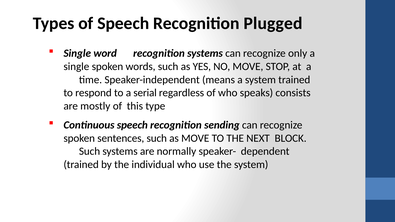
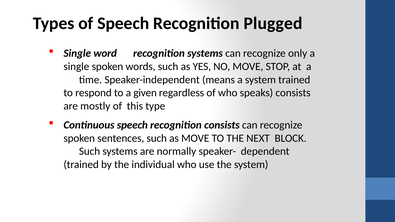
serial: serial -> given
recognition sending: sending -> consists
